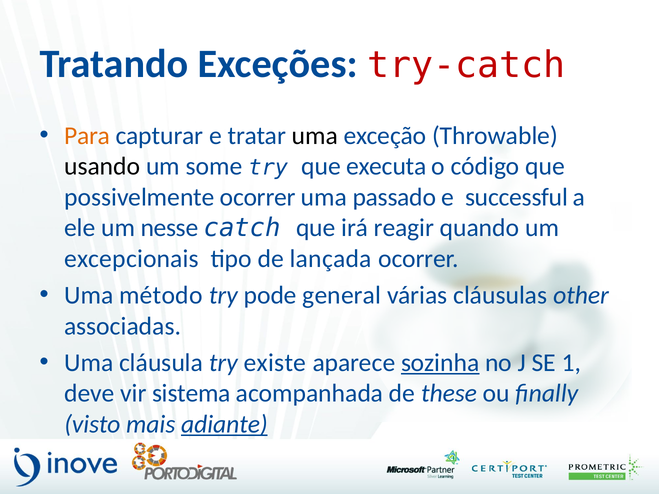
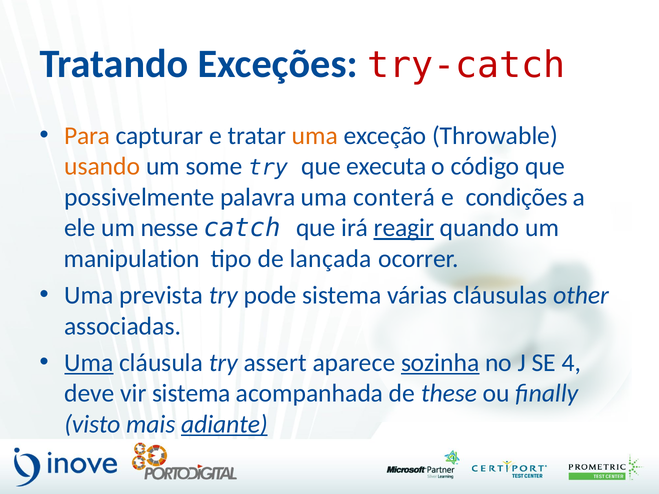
uma at (315, 136) colour: black -> orange
usando colour: black -> orange
possivelmente ocorrer: ocorrer -> palavra
passado: passado -> conterá
successful: successful -> condições
reagir underline: none -> present
excepcionais: excepcionais -> manipulation
método: método -> prevista
pode general: general -> sistema
Uma at (89, 363) underline: none -> present
existe: existe -> assert
1: 1 -> 4
